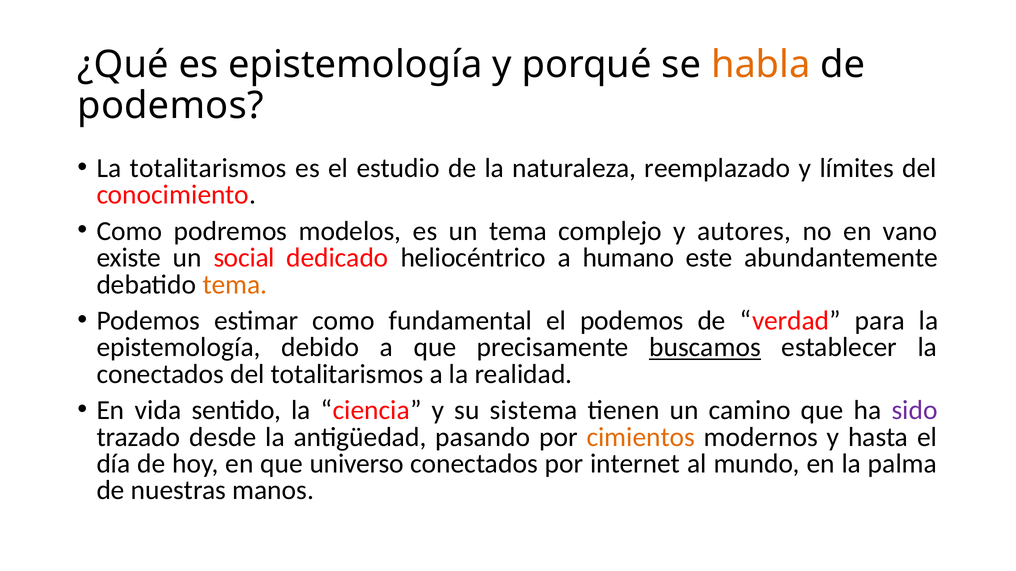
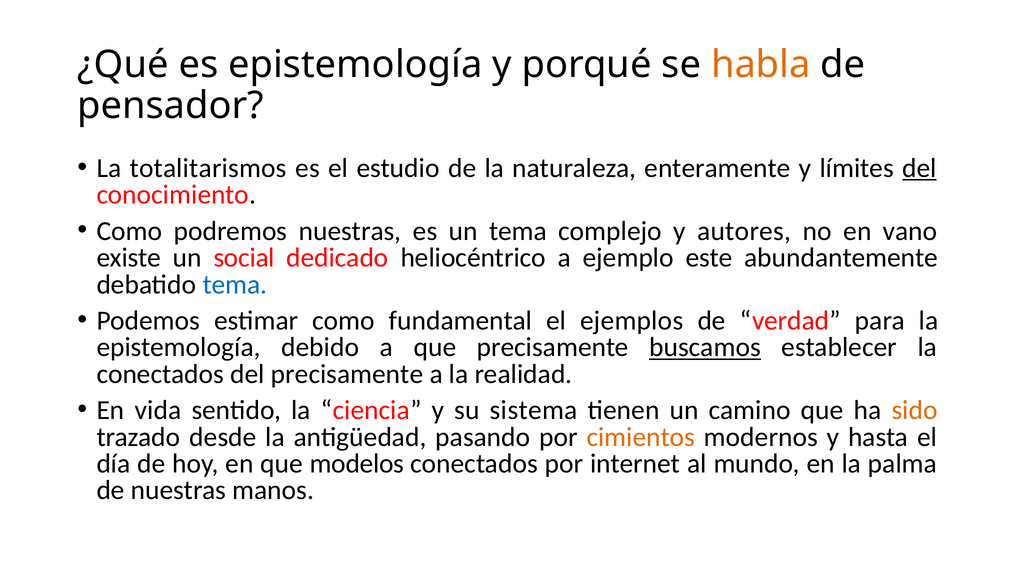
podemos at (171, 106): podemos -> pensador
reemplazado: reemplazado -> enteramente
del at (920, 168) underline: none -> present
podremos modelos: modelos -> nuestras
humano: humano -> ejemplo
tema at (235, 285) colour: orange -> blue
el podemos: podemos -> ejemplos
del totalitarismos: totalitarismos -> precisamente
sido colour: purple -> orange
universo: universo -> modelos
